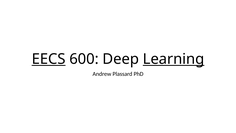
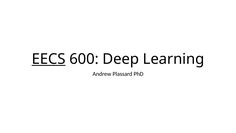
Learning underline: present -> none
